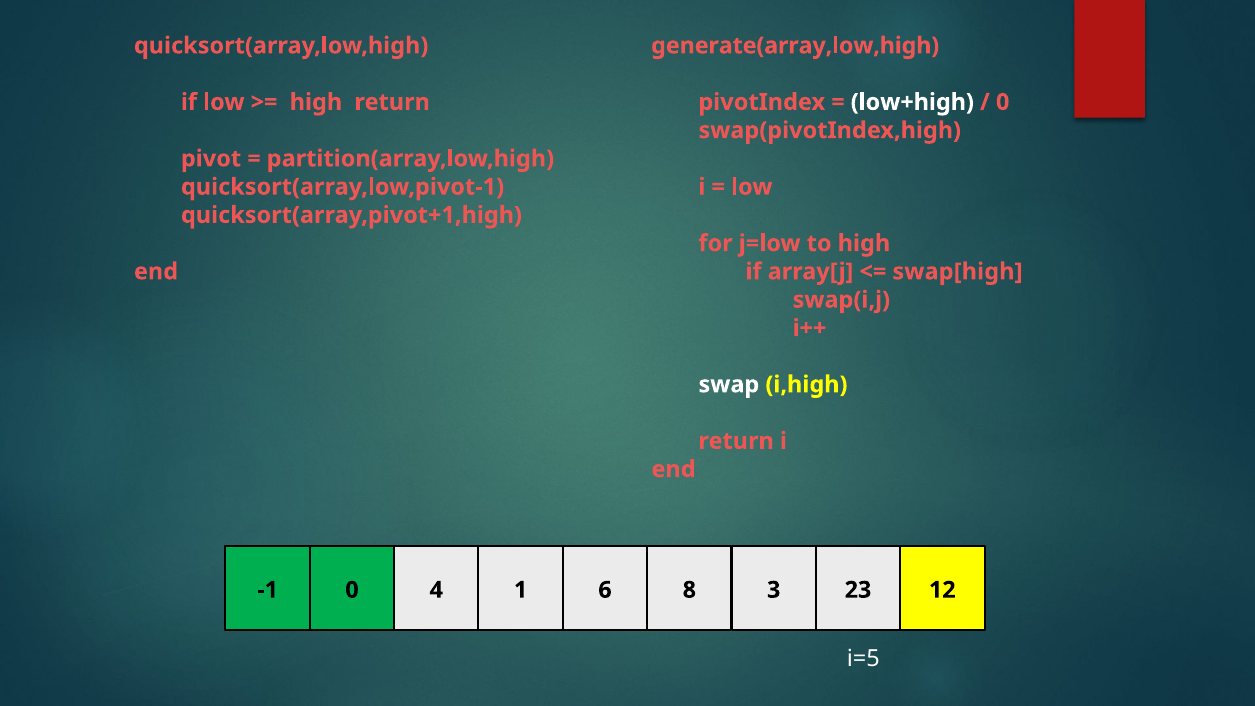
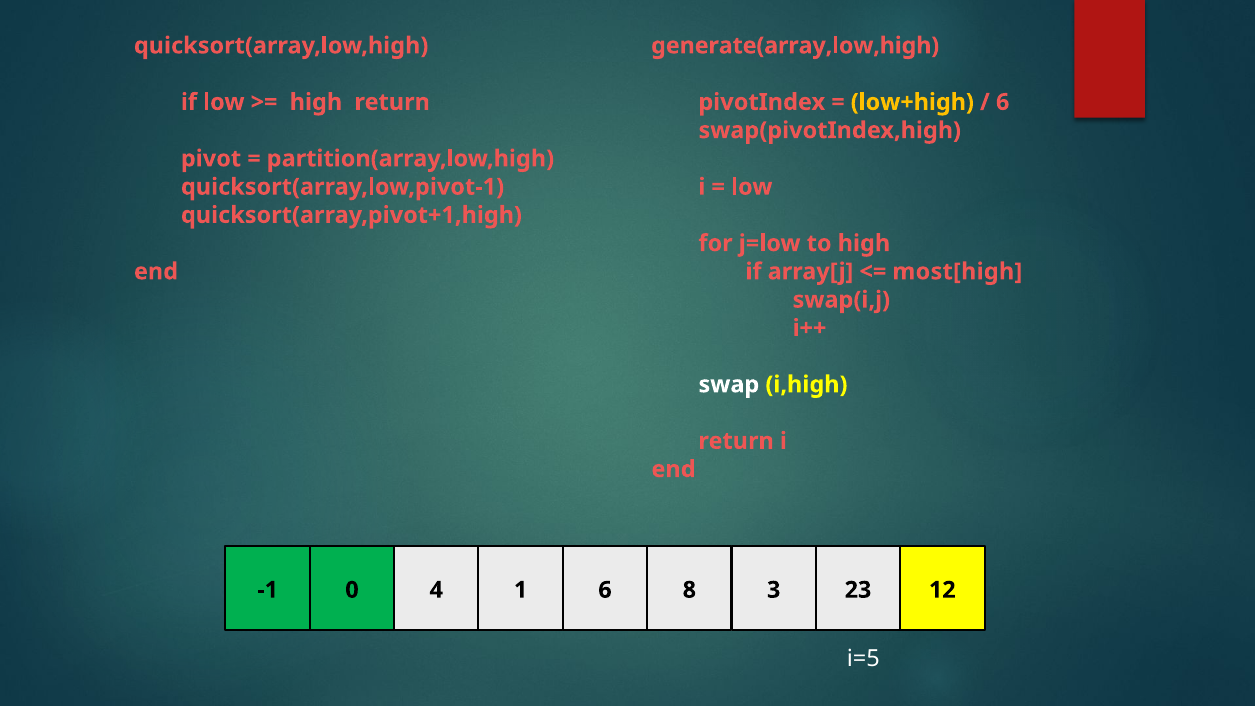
low+high colour: white -> yellow
0 at (1003, 102): 0 -> 6
swap[high: swap[high -> most[high
